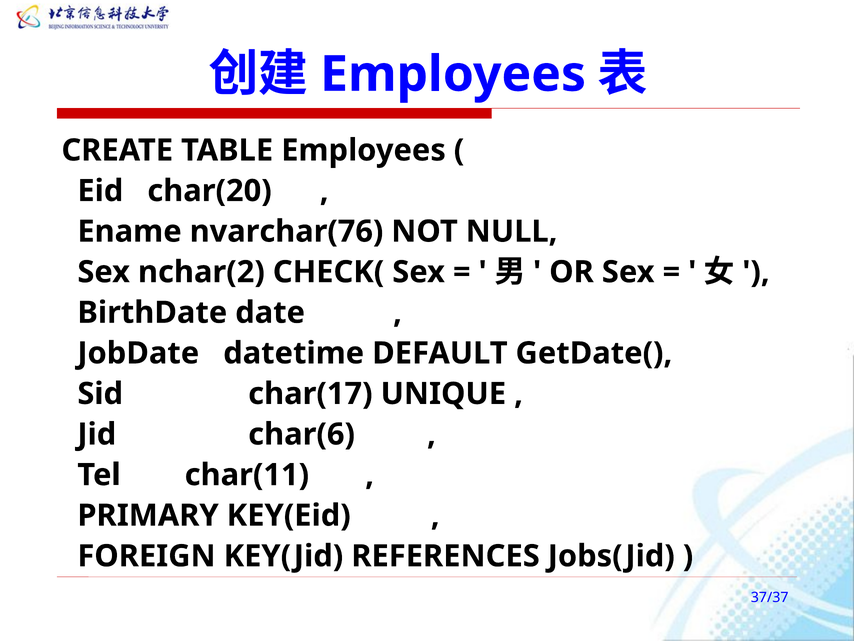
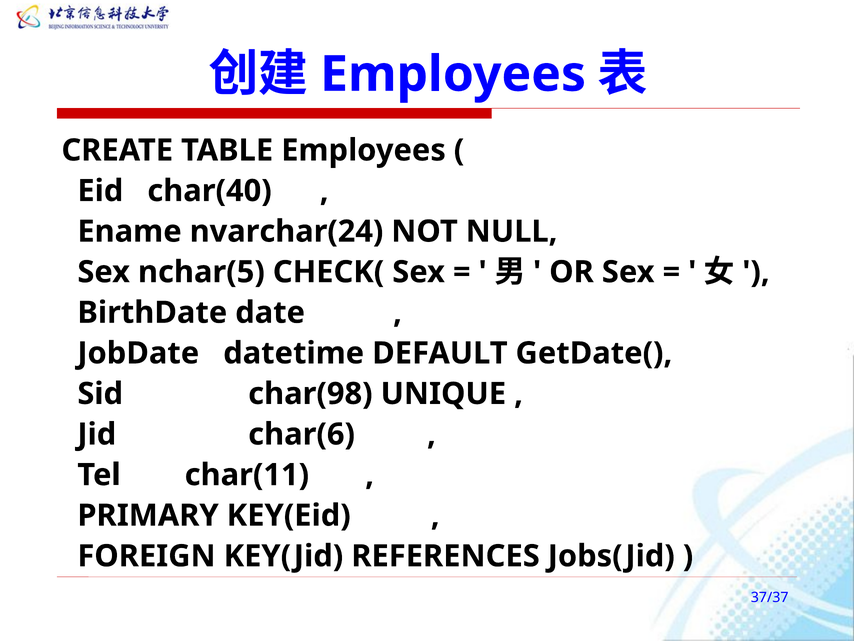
char(20: char(20 -> char(40
nvarchar(76: nvarchar(76 -> nvarchar(24
nchar(2: nchar(2 -> nchar(5
char(17: char(17 -> char(98
